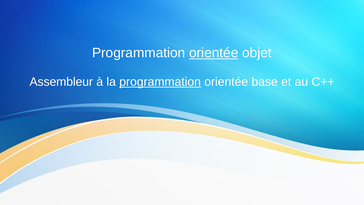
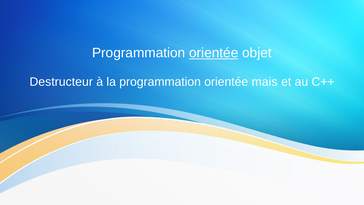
Assembleur: Assembleur -> Destructeur
programmation at (160, 82) underline: present -> none
base: base -> mais
